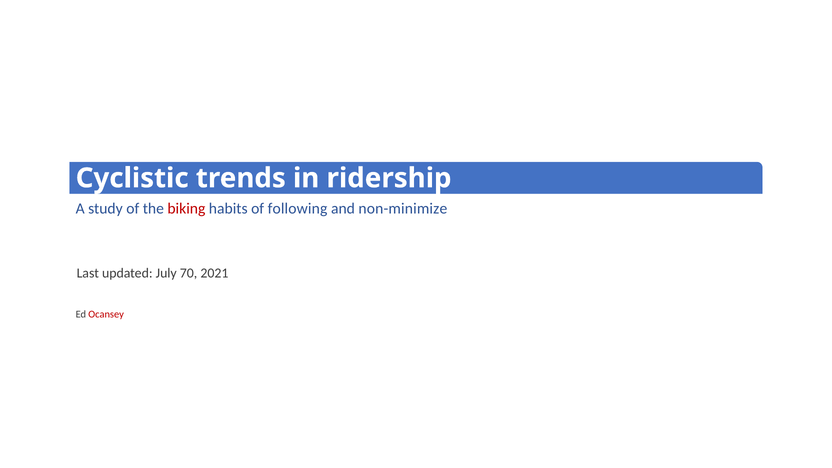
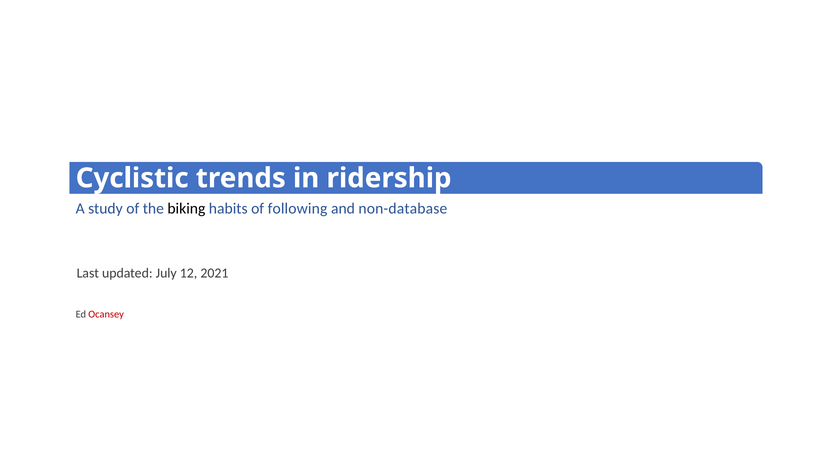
biking colour: red -> black
non-minimize: non-minimize -> non-database
70: 70 -> 12
